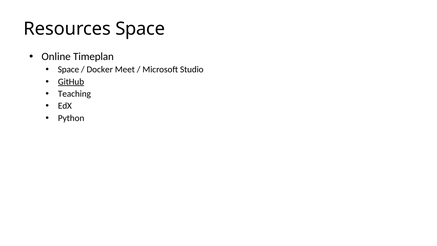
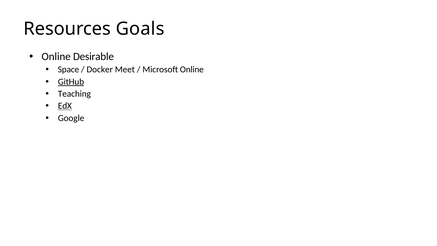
Resources Space: Space -> Goals
Timeplan: Timeplan -> Desirable
Microsoft Studio: Studio -> Online
EdX underline: none -> present
Python: Python -> Google
